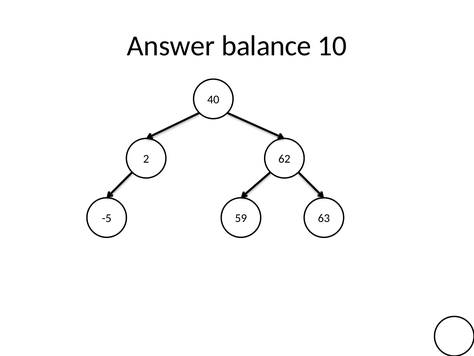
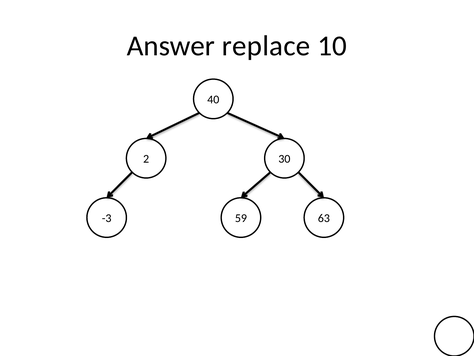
balance: balance -> replace
62: 62 -> 30
-5: -5 -> -3
